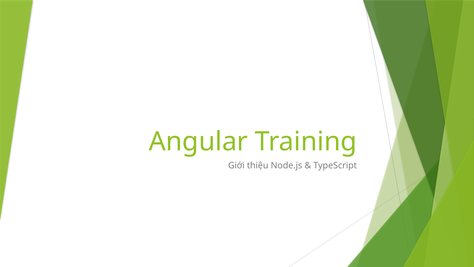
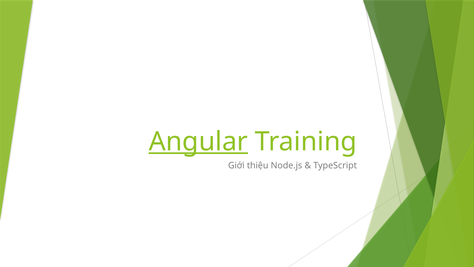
Angular underline: none -> present
